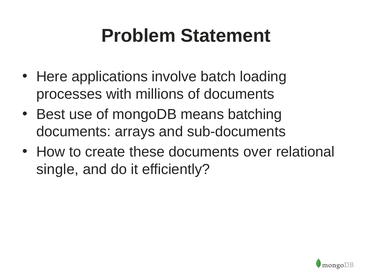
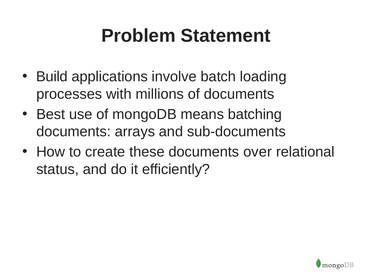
Here: Here -> Build
single: single -> status
